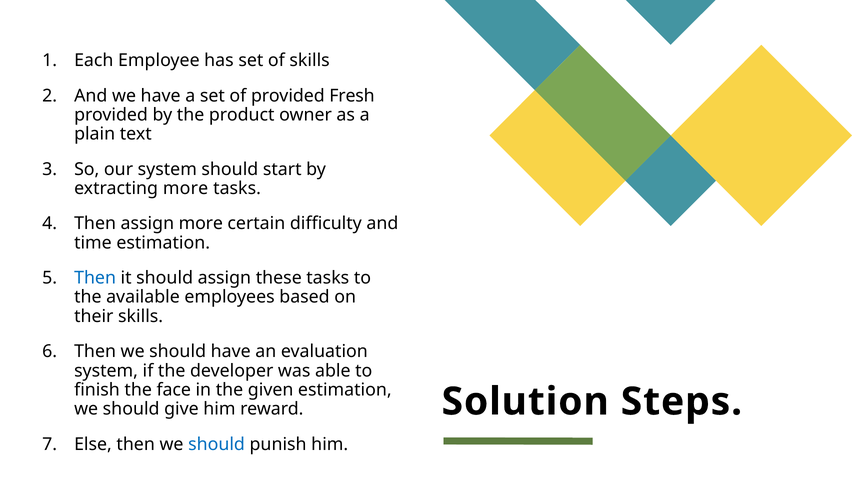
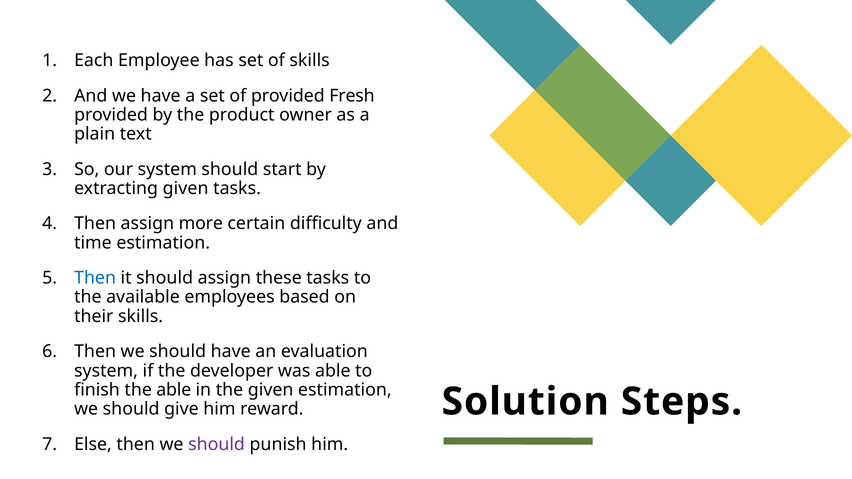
extracting more: more -> given
the face: face -> able
should at (217, 444) colour: blue -> purple
